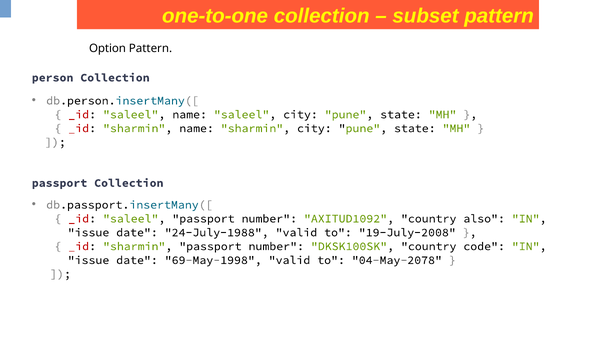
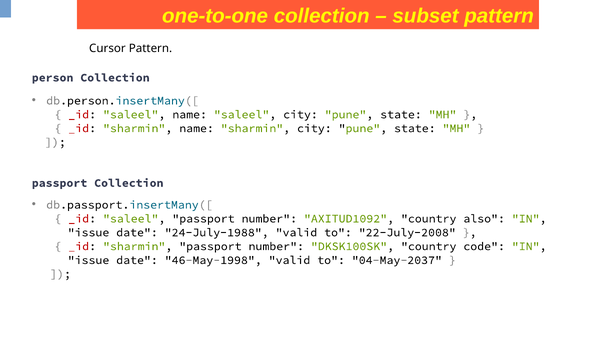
Option: Option -> Cursor
19-July-2008: 19-July-2008 -> 22-July-2008
69-May-1998: 69-May-1998 -> 46-May-1998
04-May-2078: 04-May-2078 -> 04-May-2037
